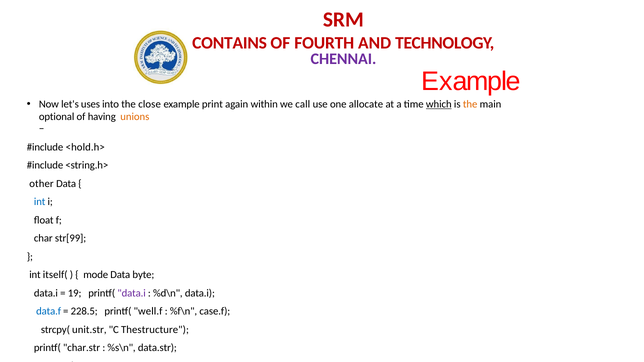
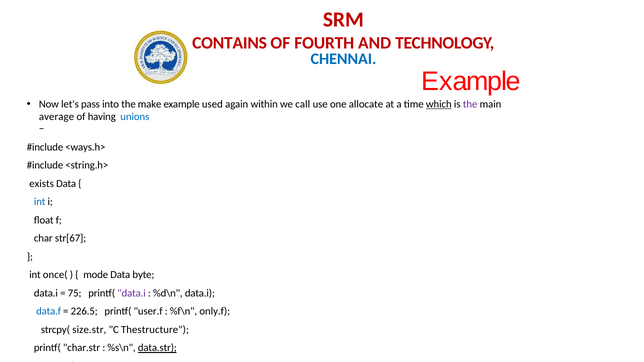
CHENNAI colour: purple -> blue
uses: uses -> pass
close: close -> make
print: print -> used
the at (470, 104) colour: orange -> purple
optional: optional -> average
unions colour: orange -> blue
<hold.h>: <hold.h> -> <ways.h>
other: other -> exists
str[99: str[99 -> str[67
itself(: itself( -> once(
19: 19 -> 75
228.5: 228.5 -> 226.5
well.f: well.f -> user.f
case.f: case.f -> only.f
unit.str: unit.str -> size.str
data.str underline: none -> present
